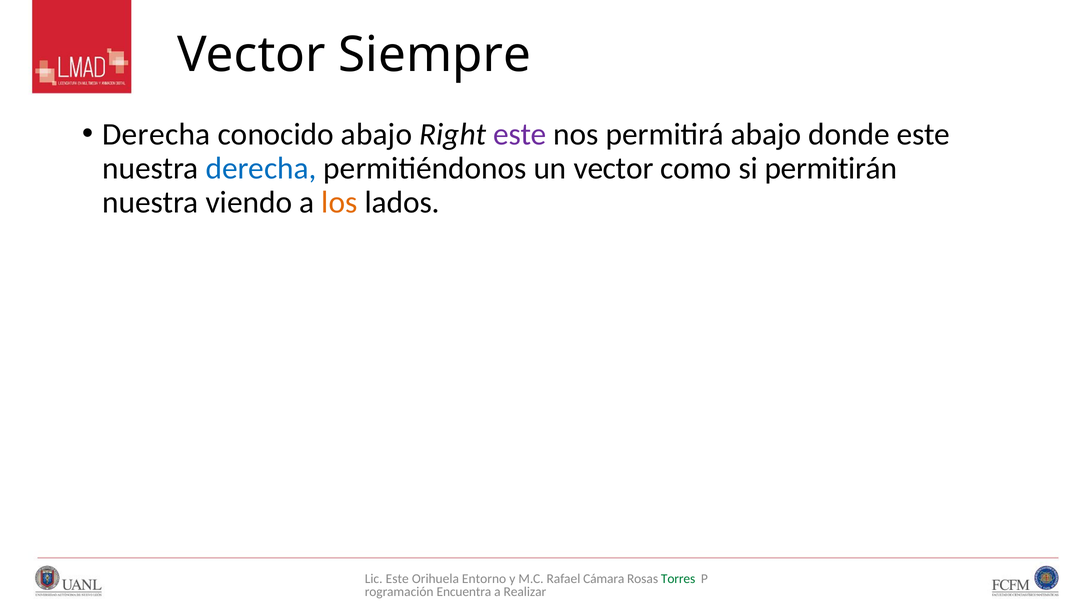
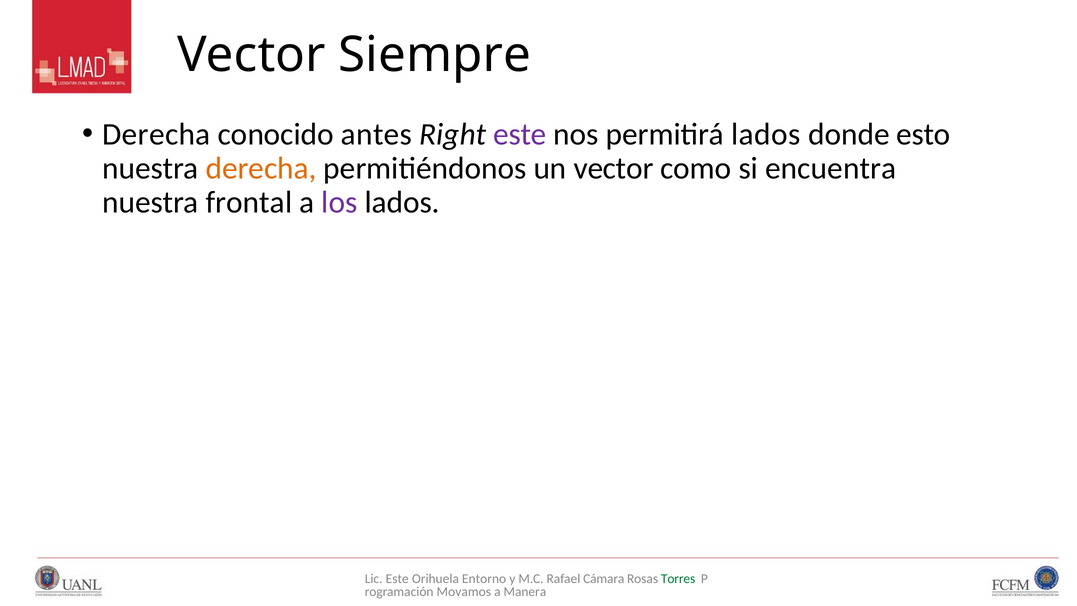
conocido abajo: abajo -> antes
permitirá abajo: abajo -> lados
donde este: este -> esto
derecha at (261, 168) colour: blue -> orange
permitirán: permitirán -> encuentra
viendo: viendo -> frontal
los colour: orange -> purple
Encuentra: Encuentra -> Movamos
Realizar: Realizar -> Manera
